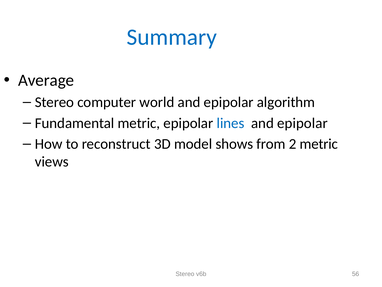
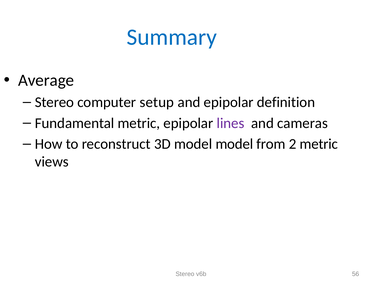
world: world -> setup
algorithm: algorithm -> definition
lines colour: blue -> purple
epipolar at (302, 123): epipolar -> cameras
model shows: shows -> model
